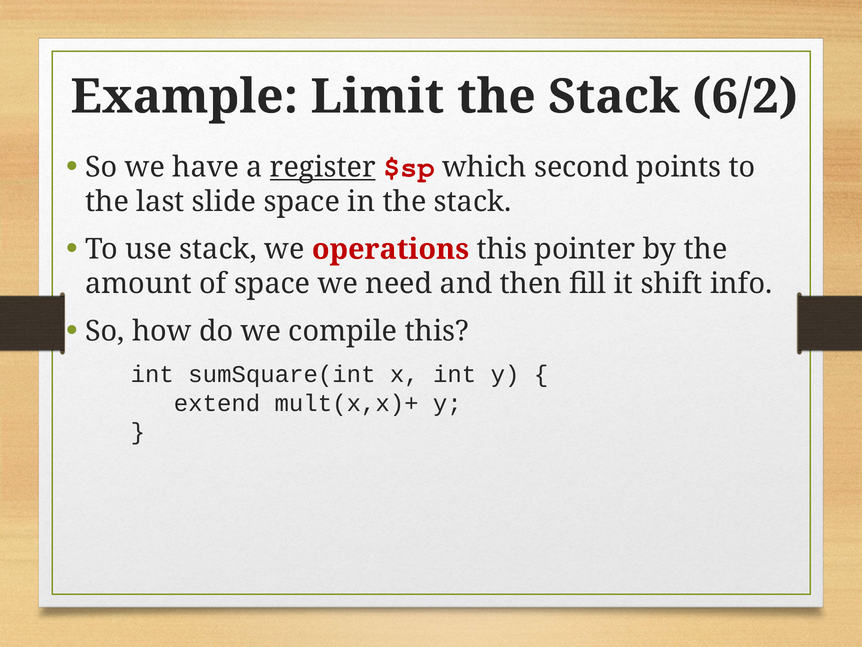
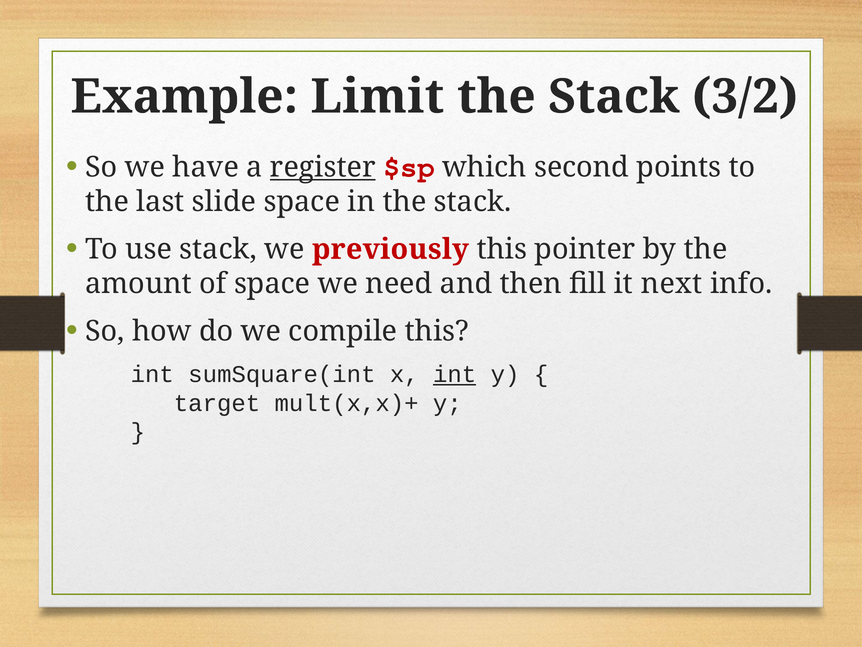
6/2: 6/2 -> 3/2
operations: operations -> previously
shift: shift -> next
int at (455, 374) underline: none -> present
extend: extend -> target
